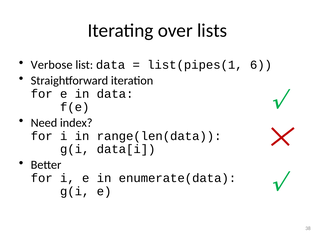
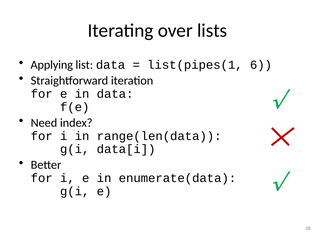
Verbose: Verbose -> Applying
